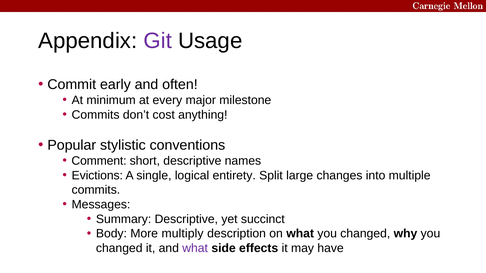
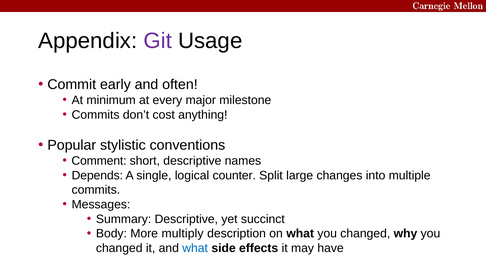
Evictions: Evictions -> Depends
entirety: entirety -> counter
what at (195, 249) colour: purple -> blue
